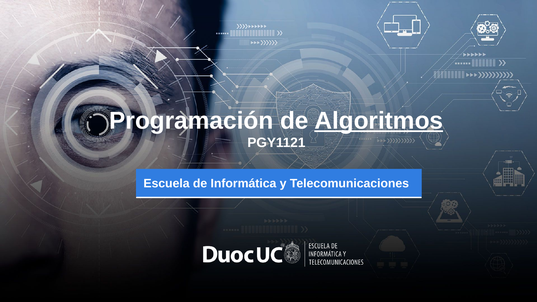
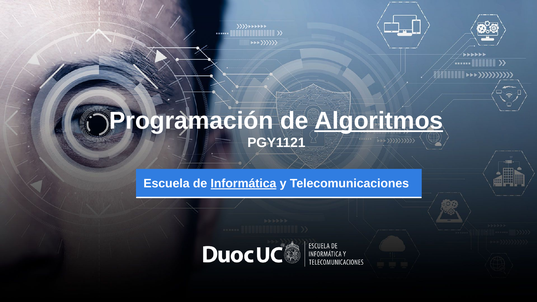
Informática underline: none -> present
